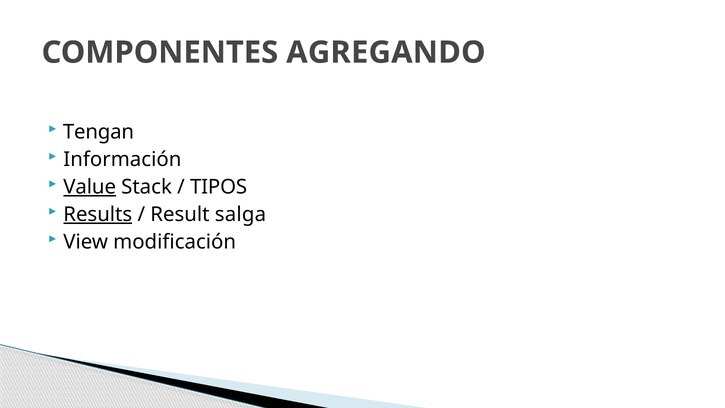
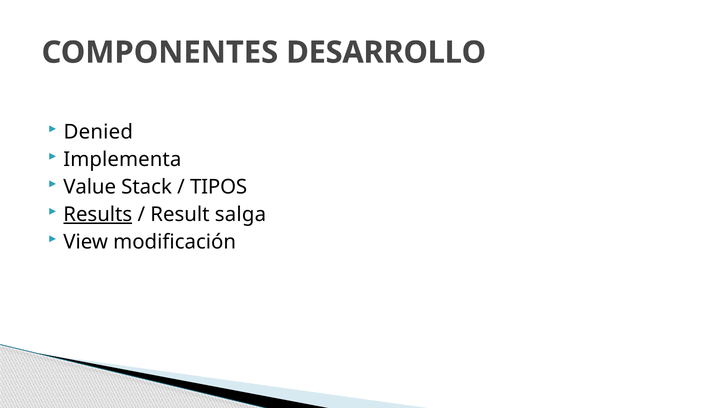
AGREGANDO: AGREGANDO -> DESARROLLO
Tengan: Tengan -> Denied
Información: Información -> Implementa
Value underline: present -> none
